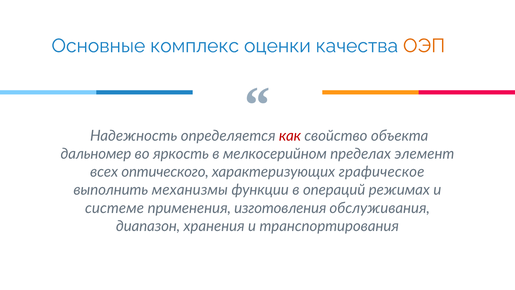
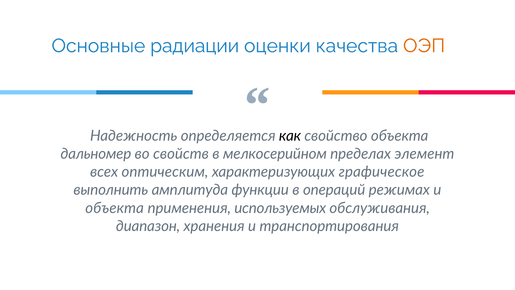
комплекс: комплекс -> радиации
как colour: red -> black
яркость: яркость -> свойств
оптического: оптического -> оптическим
механизмы: механизмы -> амплитуда
системе at (115, 208): системе -> объекта
изготовления: изготовления -> используемых
